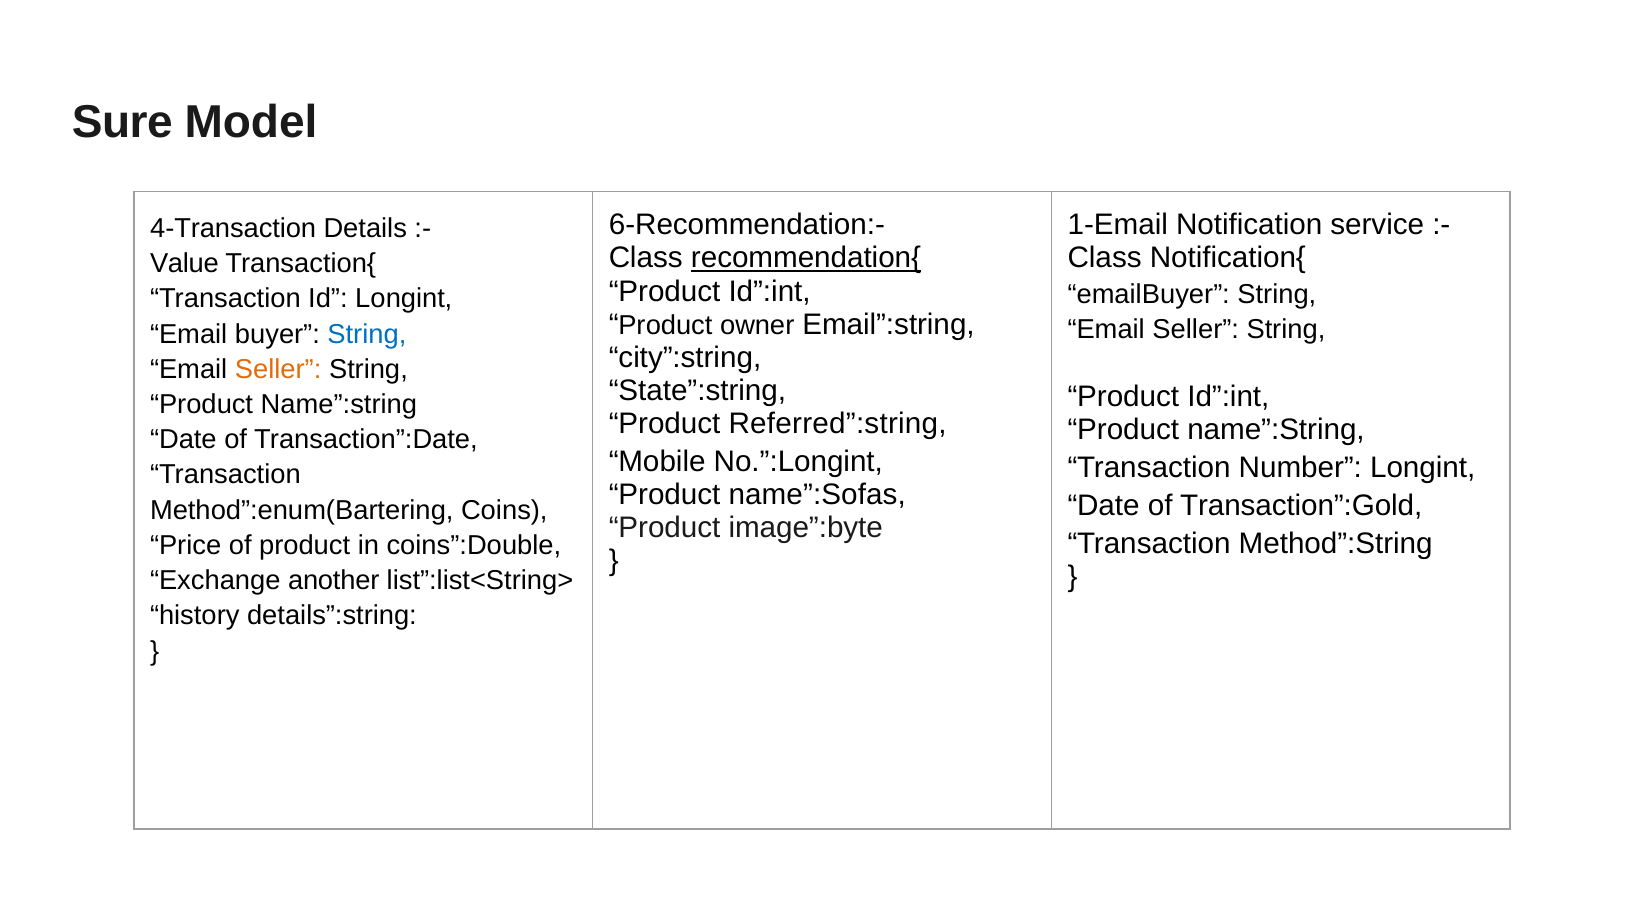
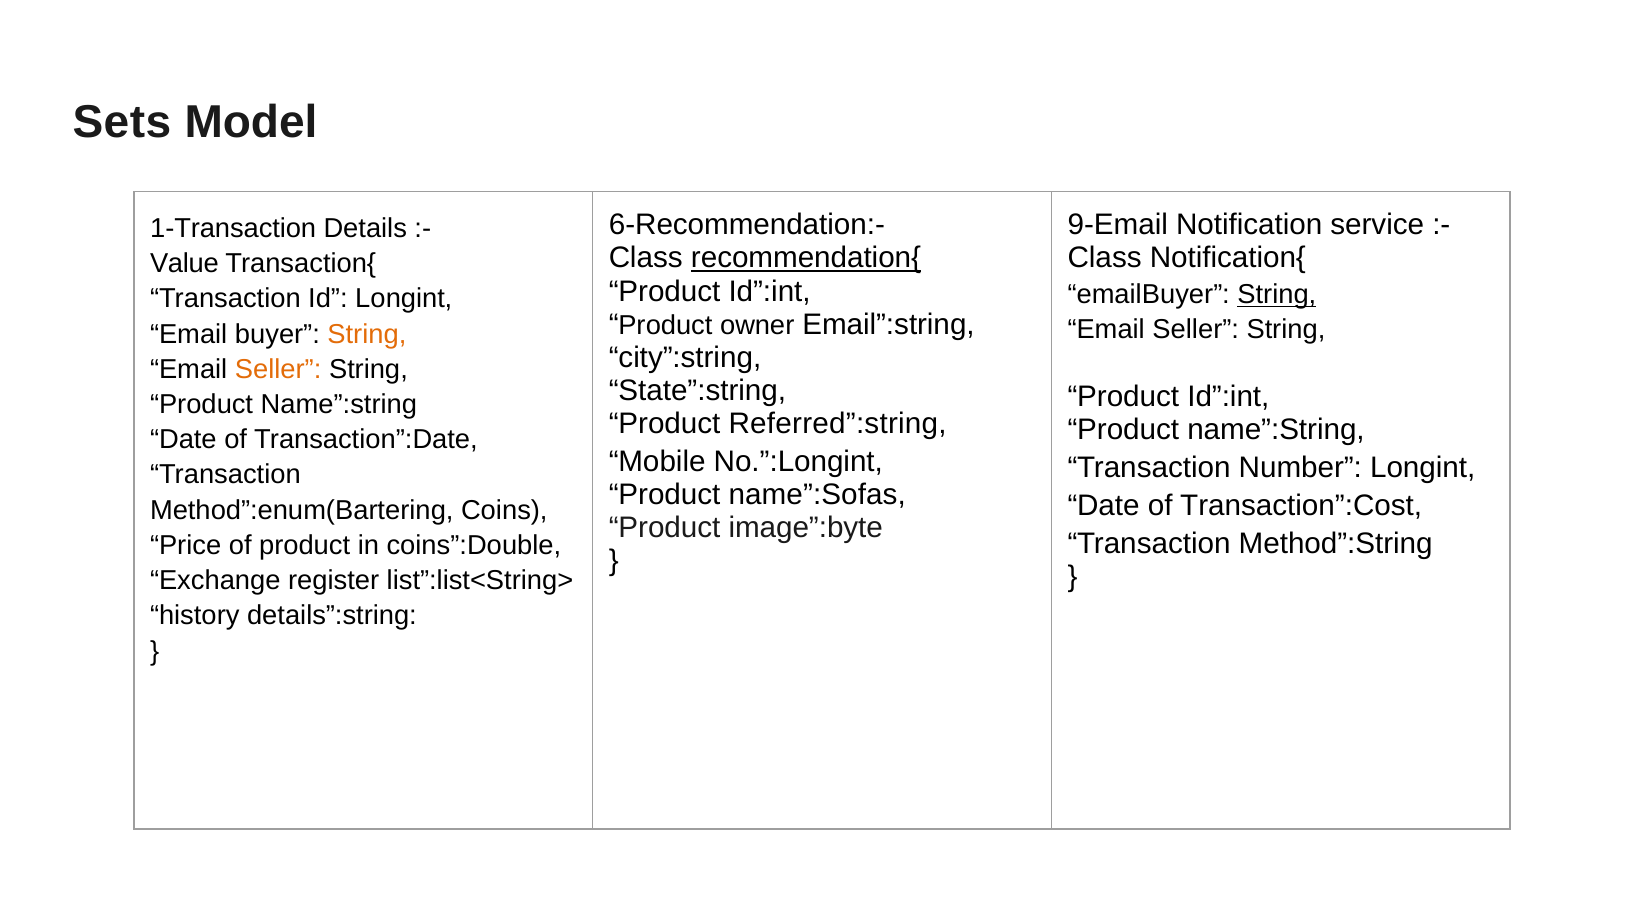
Sure: Sure -> Sets
1-Email: 1-Email -> 9-Email
4-Transaction: 4-Transaction -> 1-Transaction
String at (1277, 295) underline: none -> present
String at (367, 334) colour: blue -> orange
Transaction”:Gold: Transaction”:Gold -> Transaction”:Cost
another: another -> register
